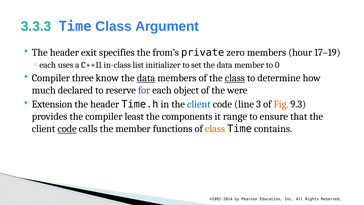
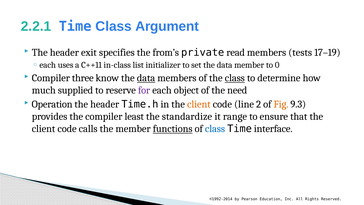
3.3.3: 3.3.3 -> 2.2.1
zero: zero -> read
hour: hour -> tests
declared: declared -> supplied
were: were -> need
Extension: Extension -> Operation
client at (199, 104) colour: blue -> orange
3: 3 -> 2
components: components -> standardize
code at (67, 129) underline: present -> none
functions underline: none -> present
class at (215, 129) colour: orange -> blue
contains: contains -> interface
